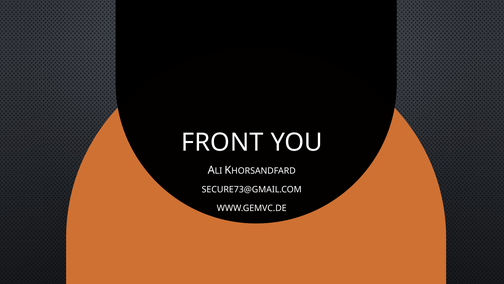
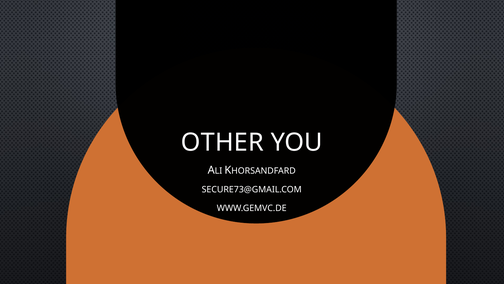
FRONT: FRONT -> OTHER
